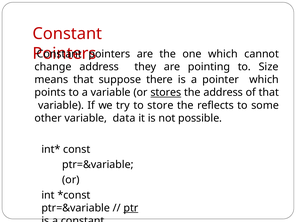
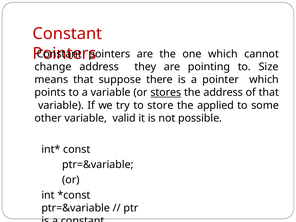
reflects: reflects -> applied
data: data -> valid
ptr underline: present -> none
